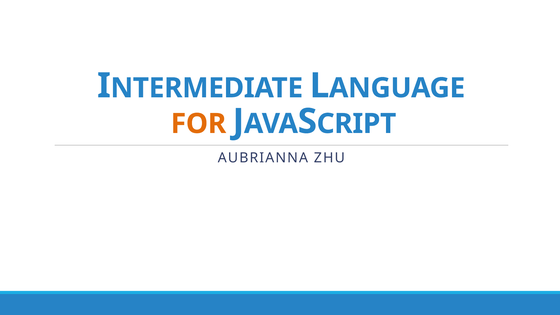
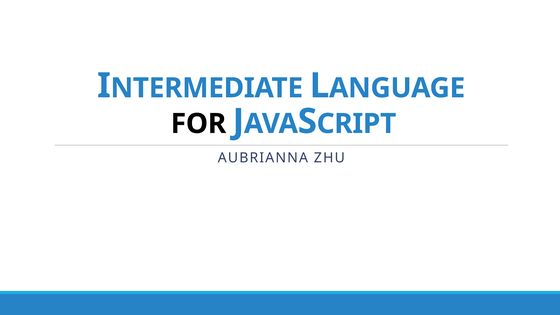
FOR colour: orange -> black
